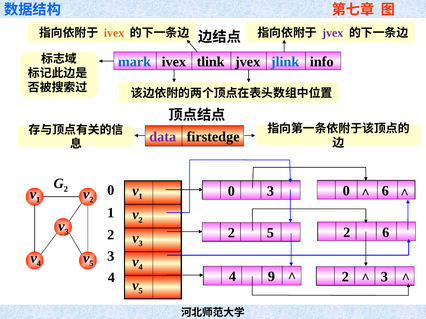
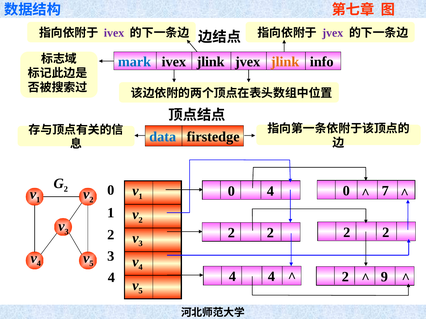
ivex at (114, 33) colour: orange -> purple
ivex tlink: tlink -> jlink
jlink at (285, 62) colour: blue -> orange
data colour: purple -> blue
0 6: 6 -> 7
0 3: 3 -> 4
6 at (386, 233): 6 -> 2
5 at (270, 233): 5 -> 2
4 9: 9 -> 4
3 at (384, 277): 3 -> 9
